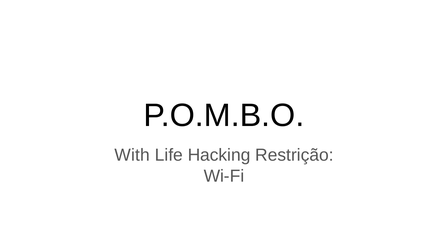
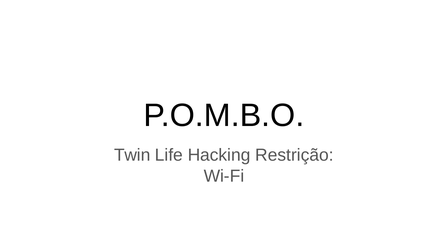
With: With -> Twin
